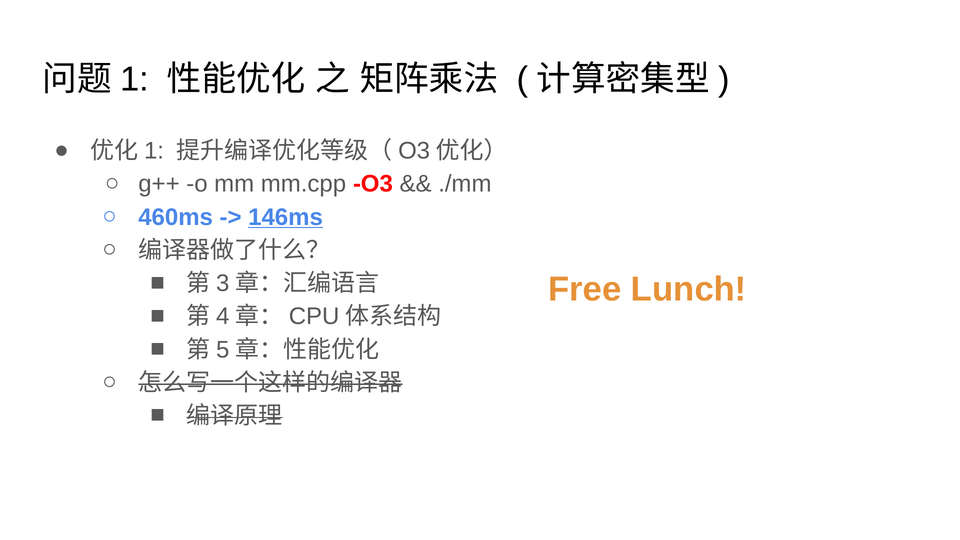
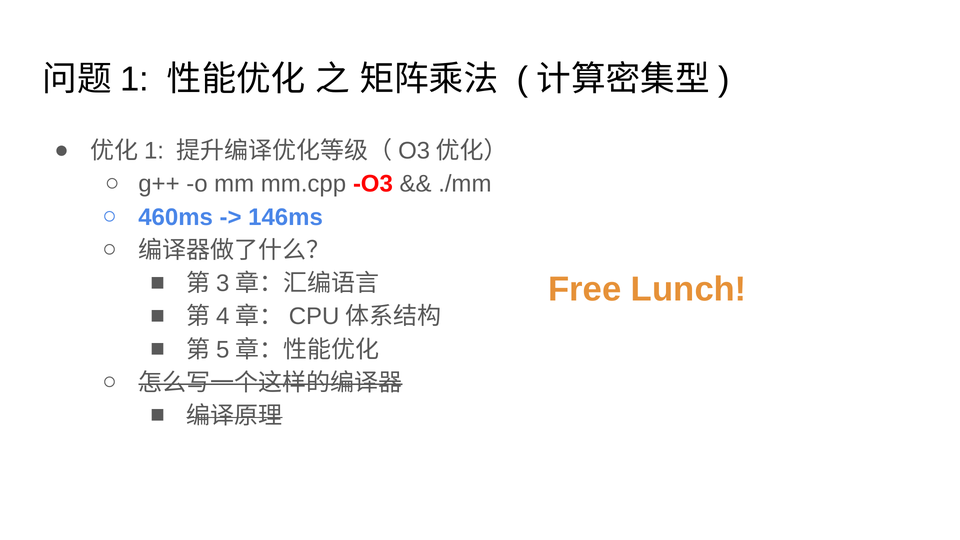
146ms underline: present -> none
